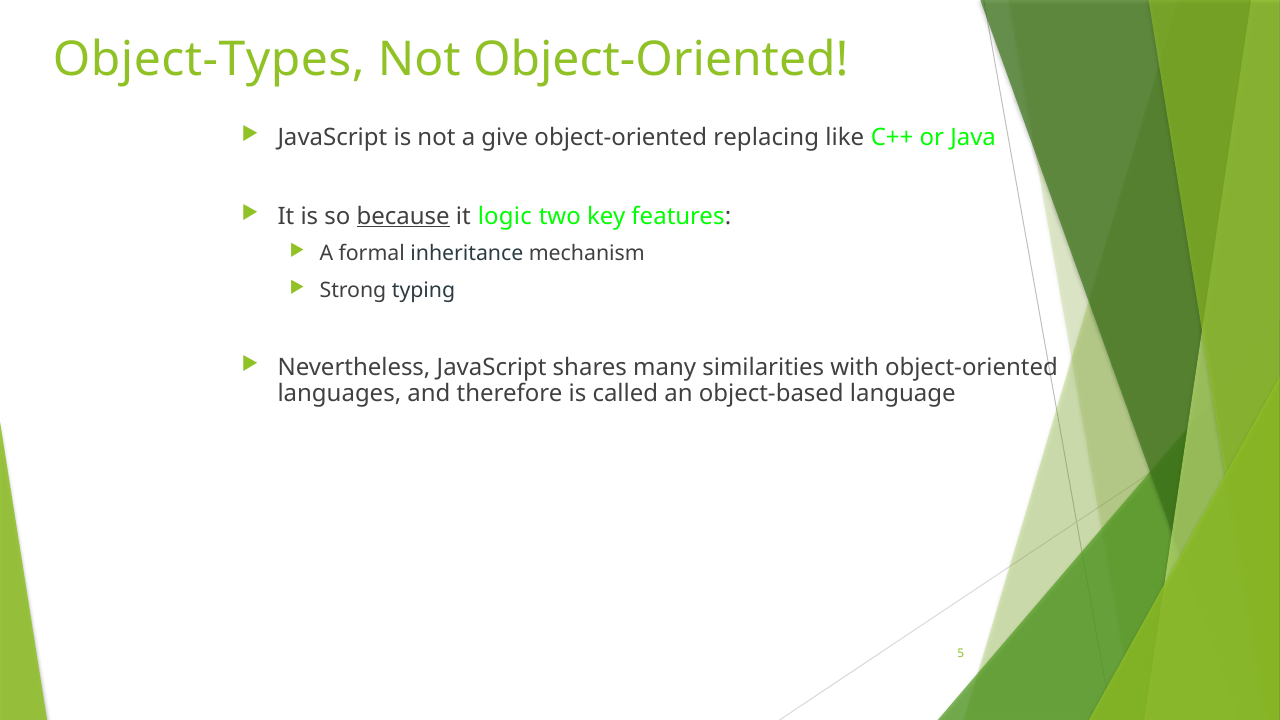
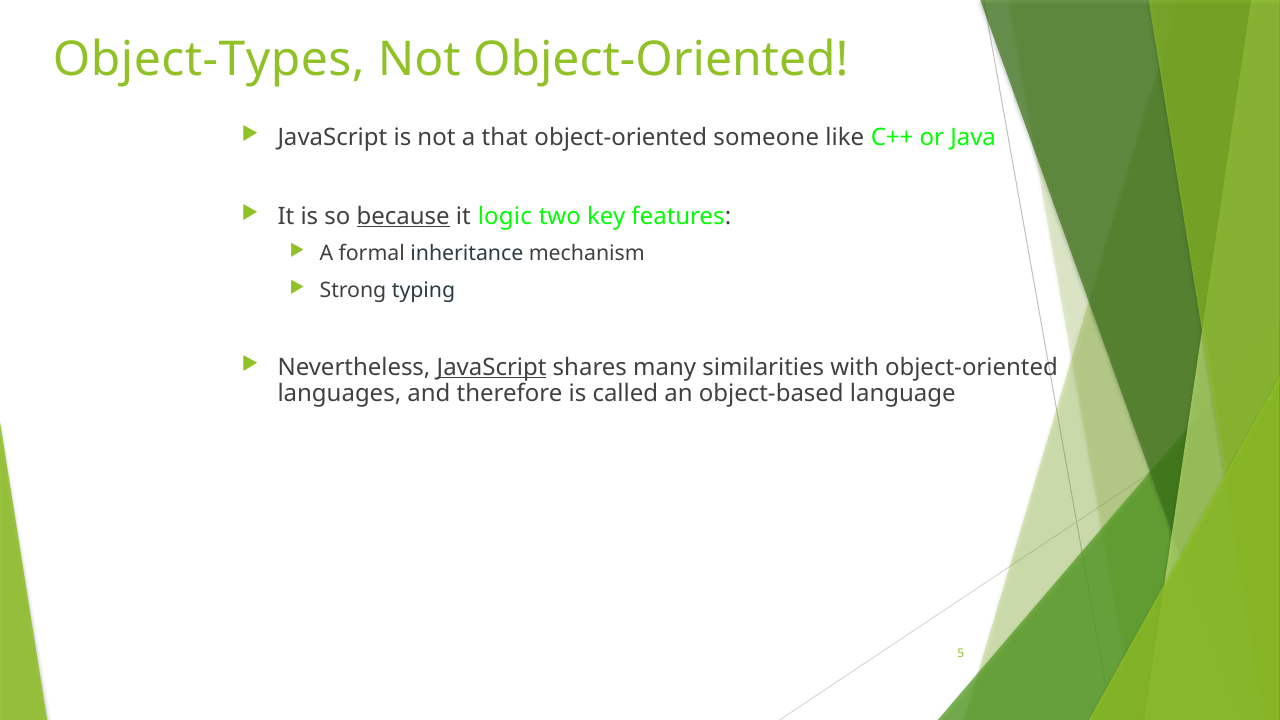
give: give -> that
replacing: replacing -> someone
JavaScript at (492, 367) underline: none -> present
